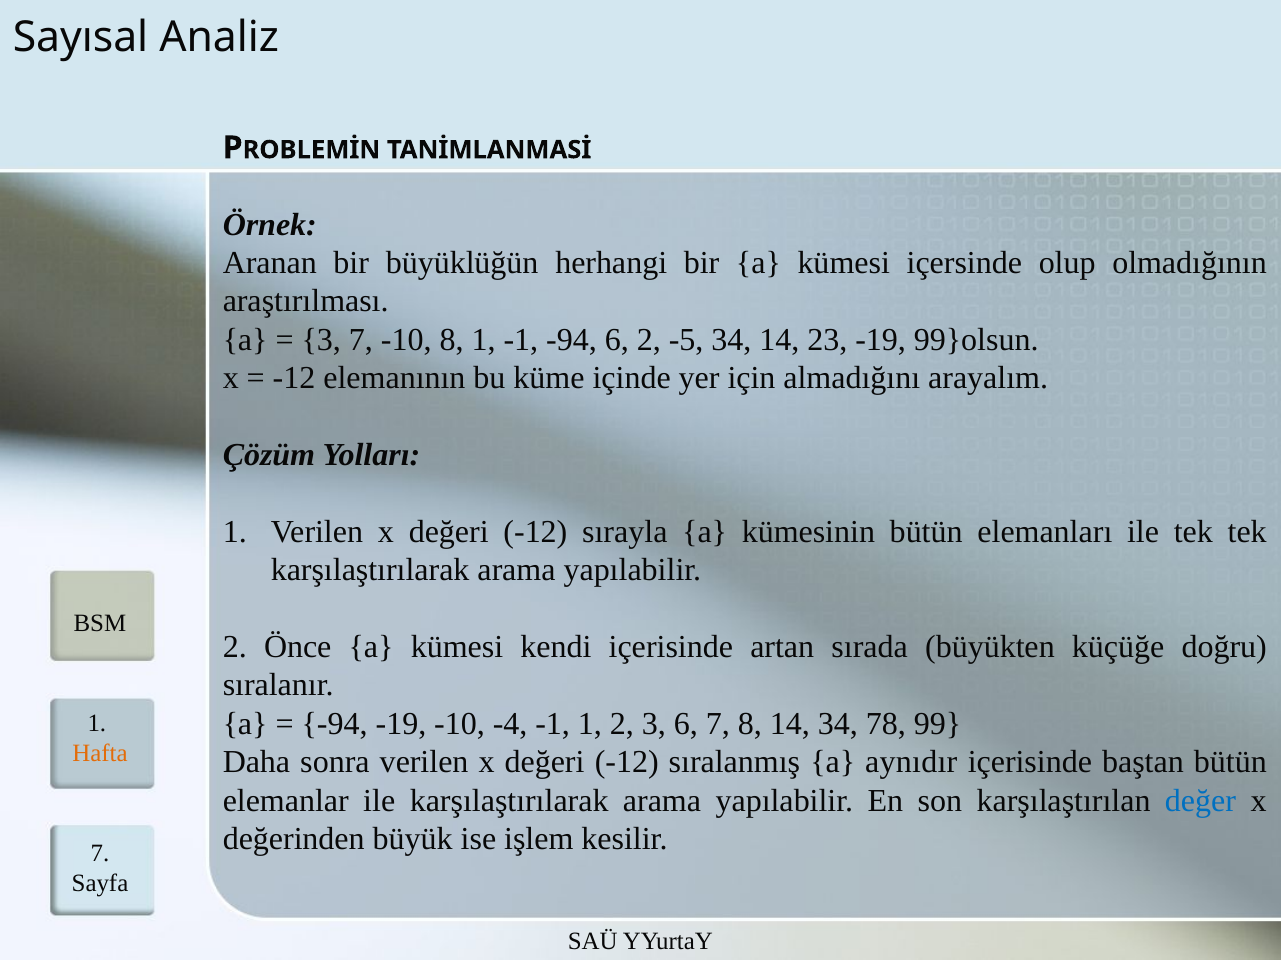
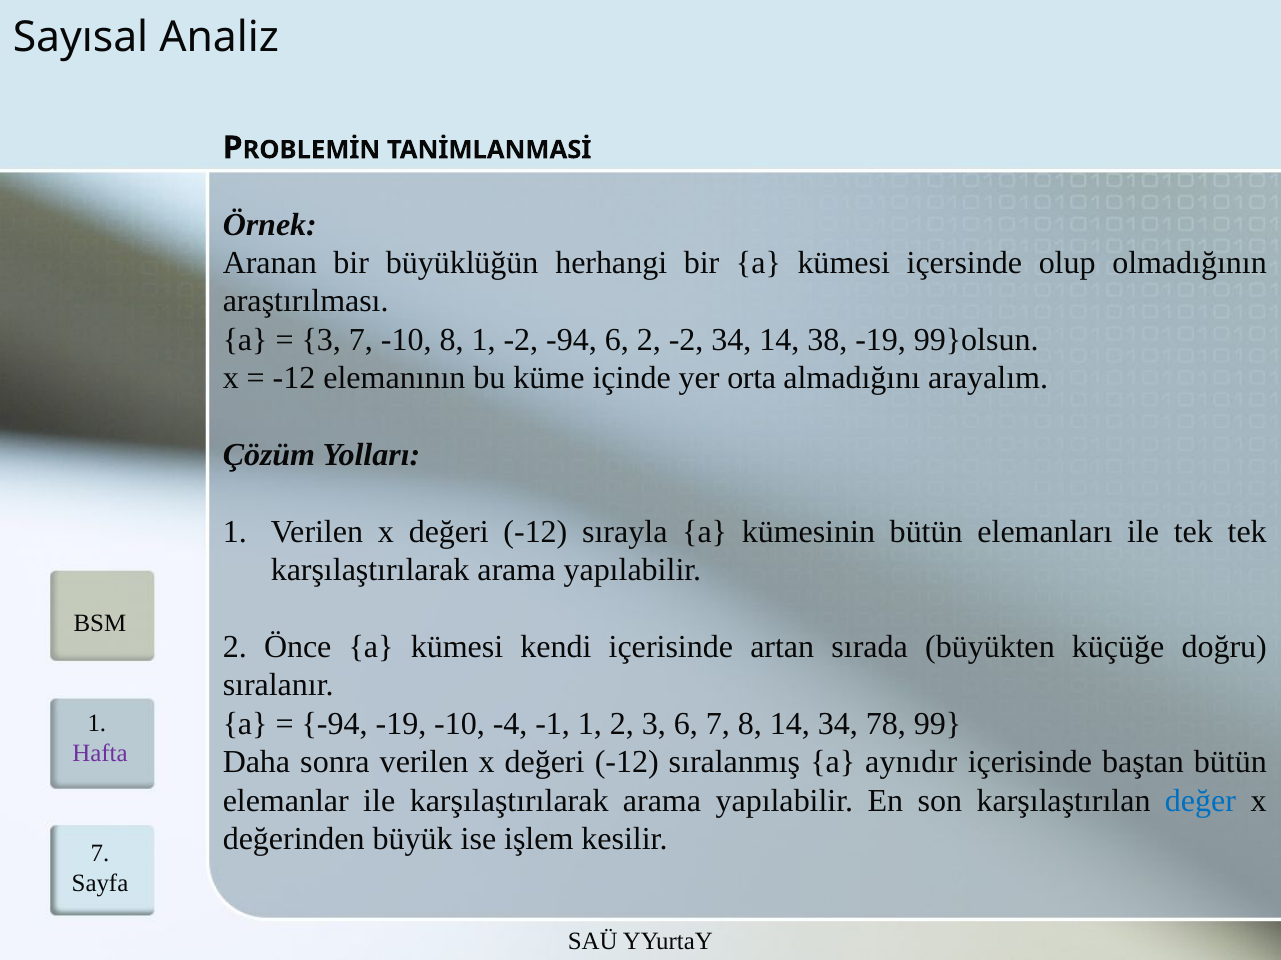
1 -1: -1 -> -2
2 -5: -5 -> -2
23: 23 -> 38
için: için -> orta
Hafta colour: orange -> purple
